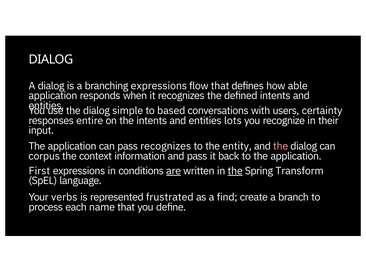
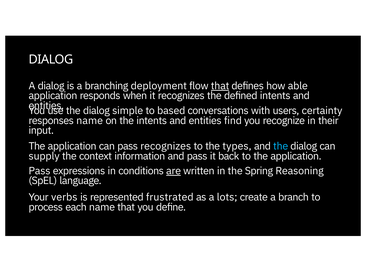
branching expressions: expressions -> deployment
that at (220, 86) underline: none -> present
responses entire: entire -> name
lots: lots -> find
entity: entity -> types
the at (281, 146) colour: pink -> light blue
corpus: corpus -> supply
First at (39, 171): First -> Pass
the at (235, 171) underline: present -> none
Transform: Transform -> Reasoning
find: find -> lots
